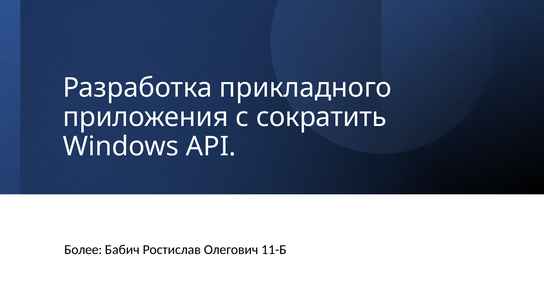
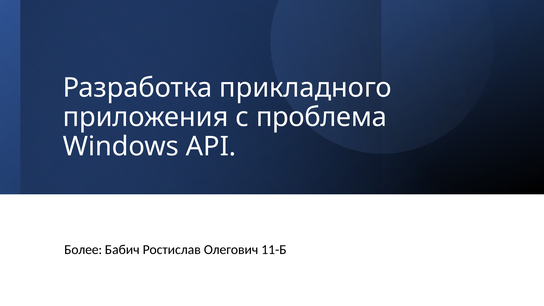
сократить: сократить -> проблема
